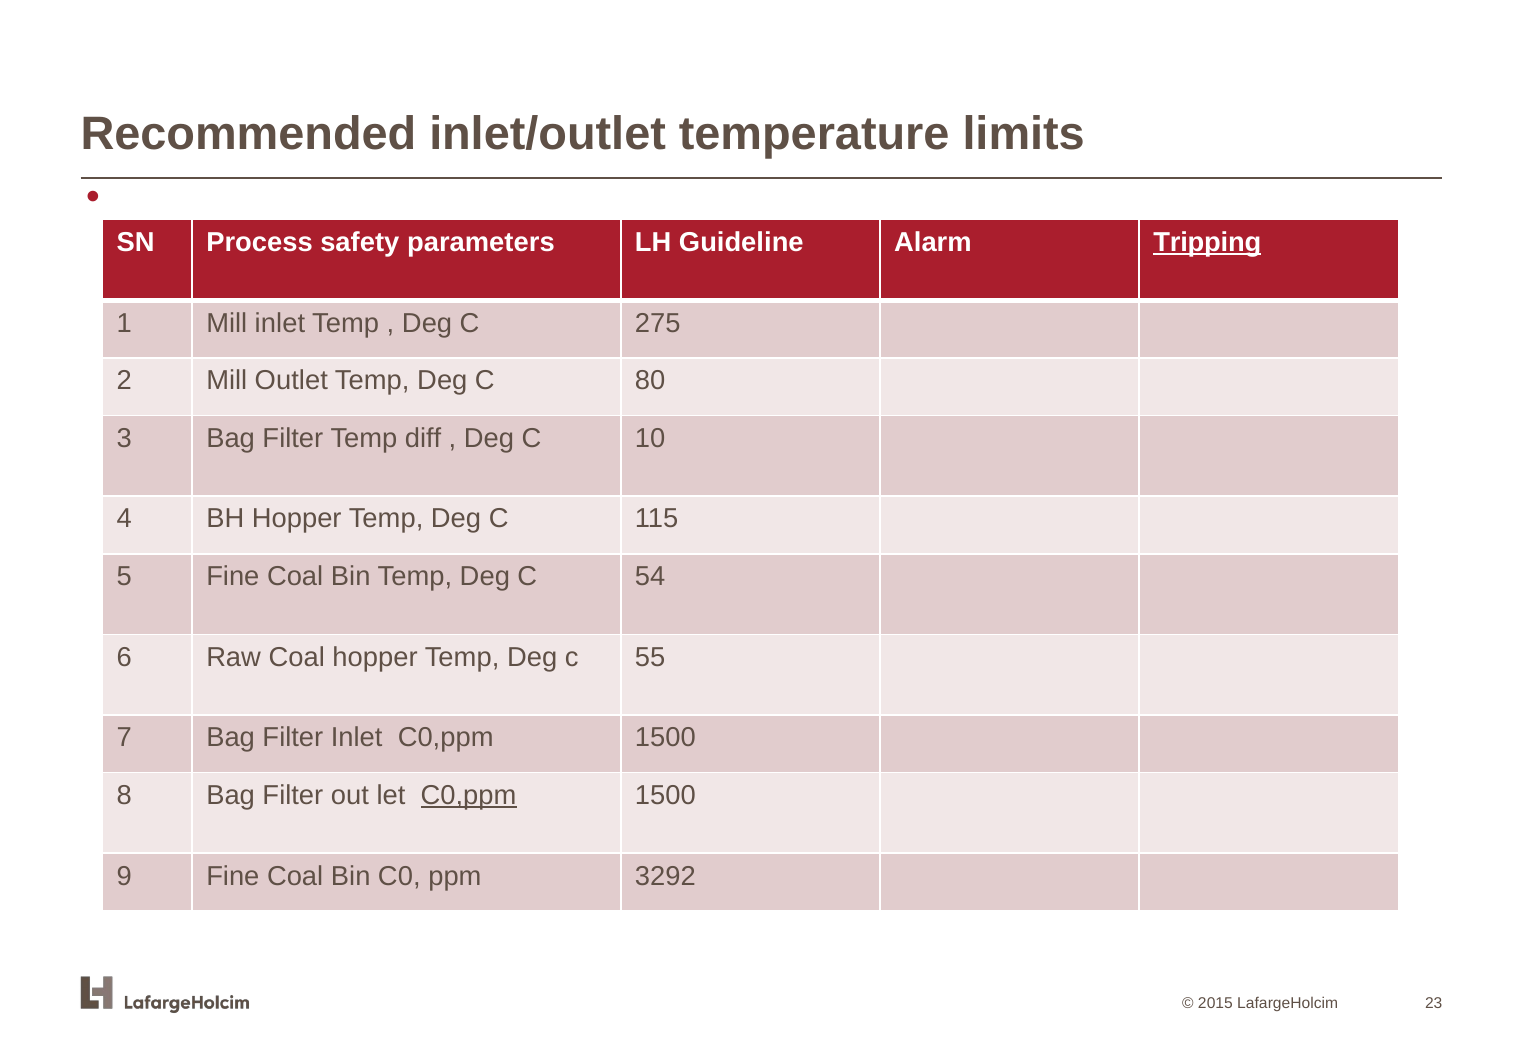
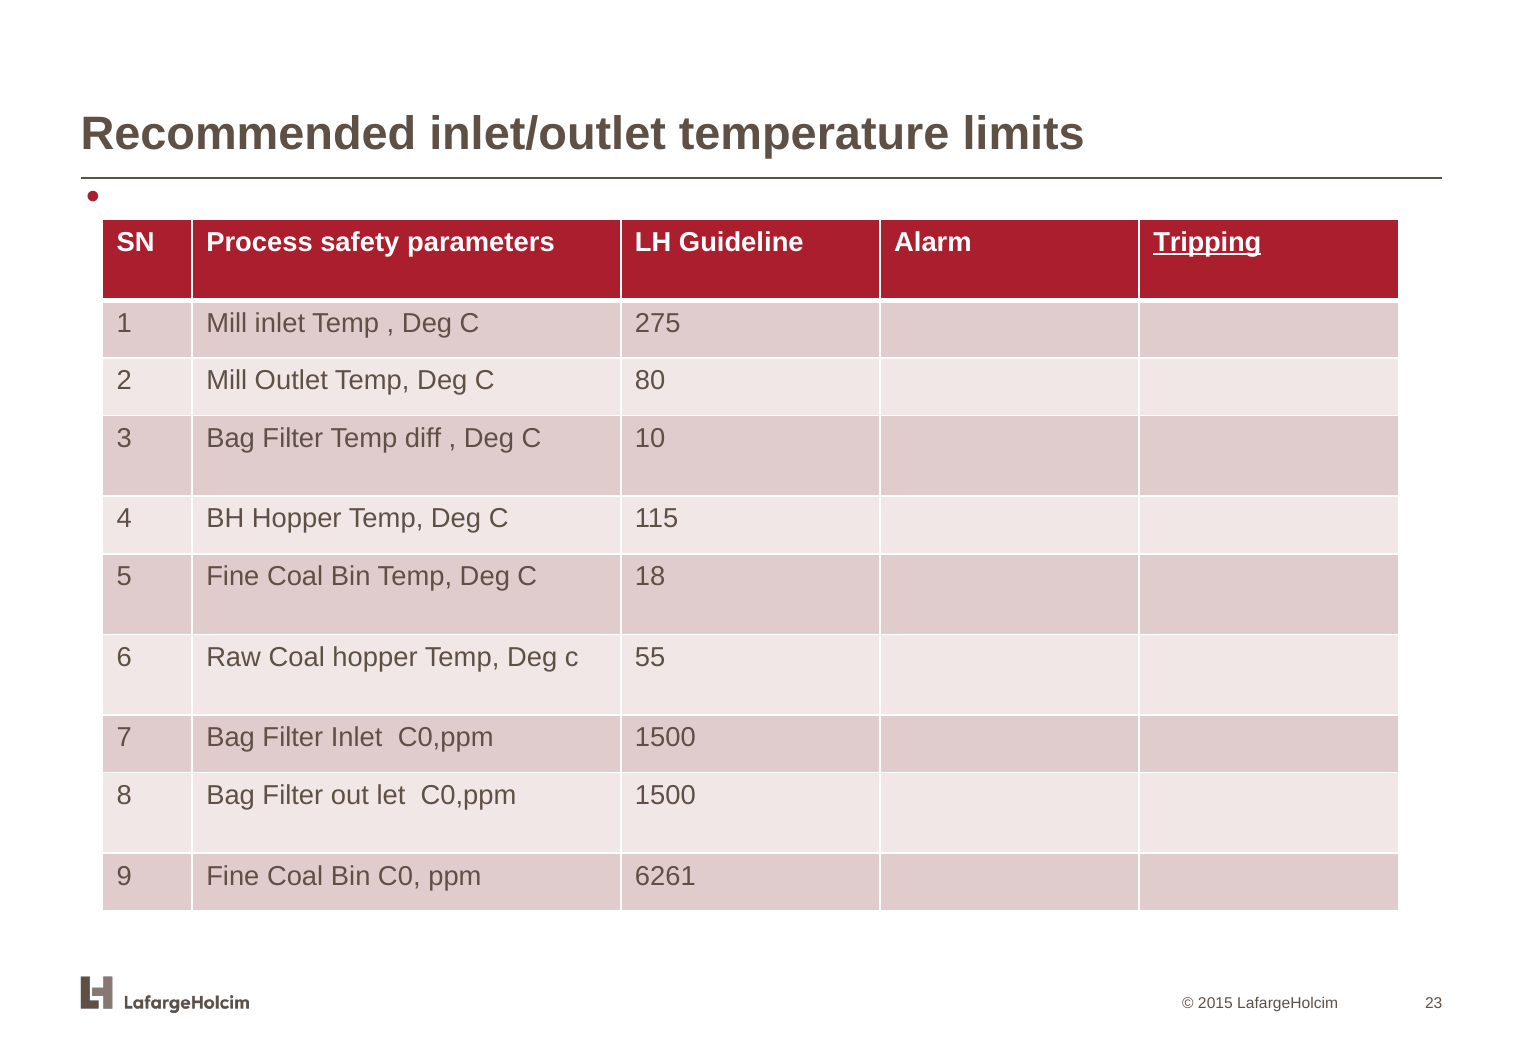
54: 54 -> 18
C0,ppm at (469, 796) underline: present -> none
3292: 3292 -> 6261
